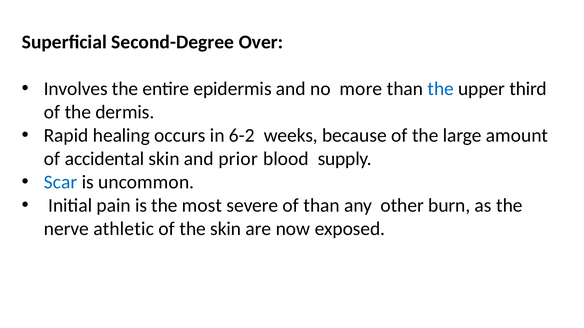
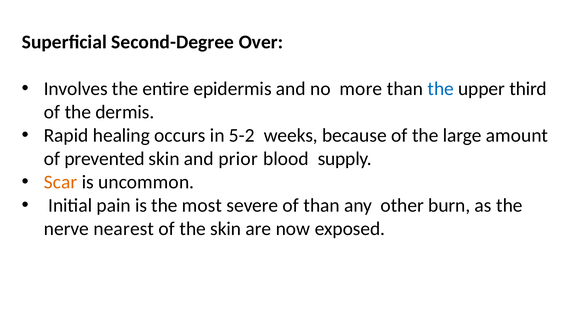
6-2: 6-2 -> 5-2
accidental: accidental -> prevented
Scar colour: blue -> orange
athletic: athletic -> nearest
